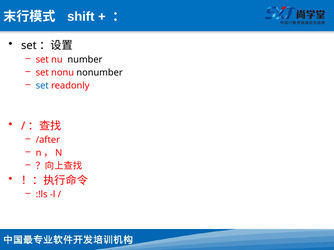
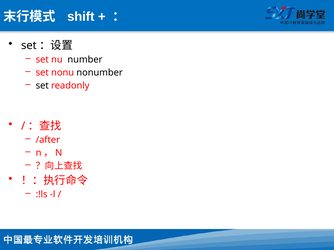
set at (42, 86) colour: blue -> black
